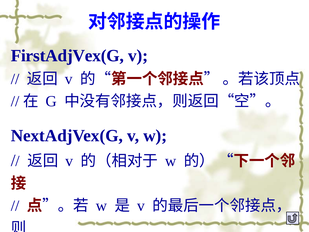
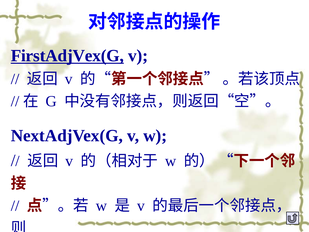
FirstAdjVex(G underline: none -> present
